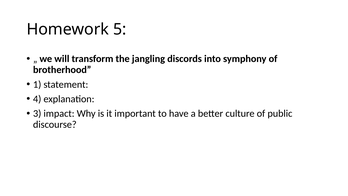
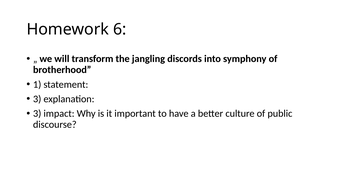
5: 5 -> 6
4 at (37, 99): 4 -> 3
